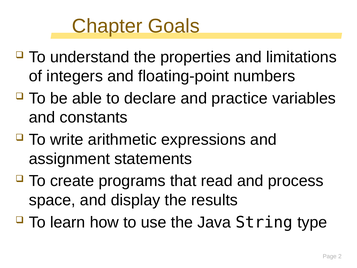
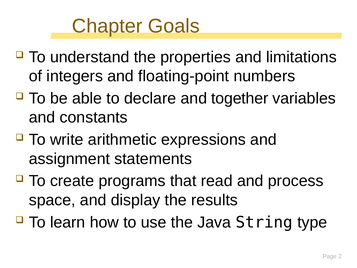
practice: practice -> together
